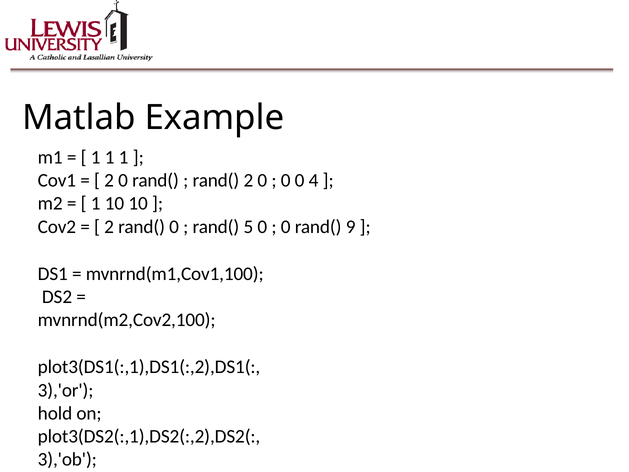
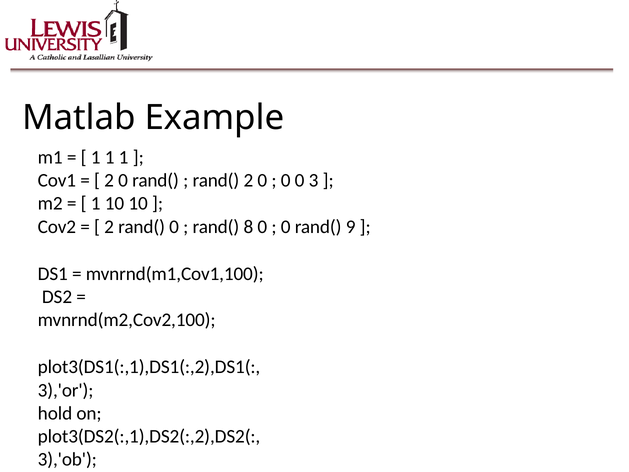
4: 4 -> 3
5: 5 -> 8
